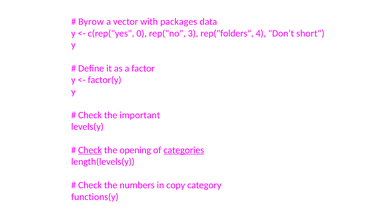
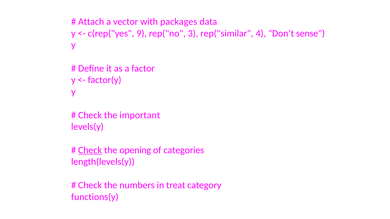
Byrow: Byrow -> Attach
0: 0 -> 9
rep("folders: rep("folders -> rep("similar
short: short -> sense
categories underline: present -> none
copy: copy -> treat
